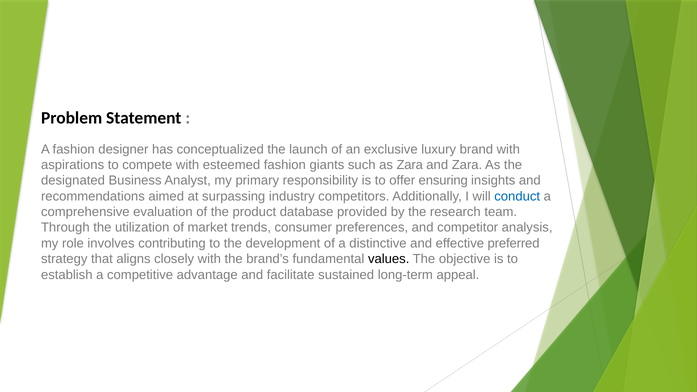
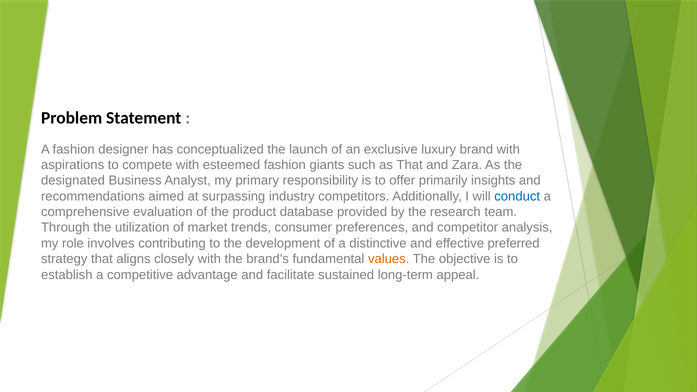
as Zara: Zara -> That
ensuring: ensuring -> primarily
values colour: black -> orange
